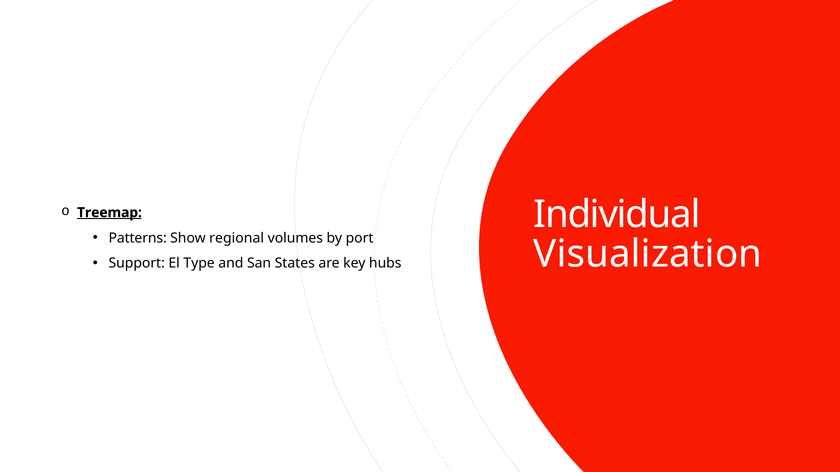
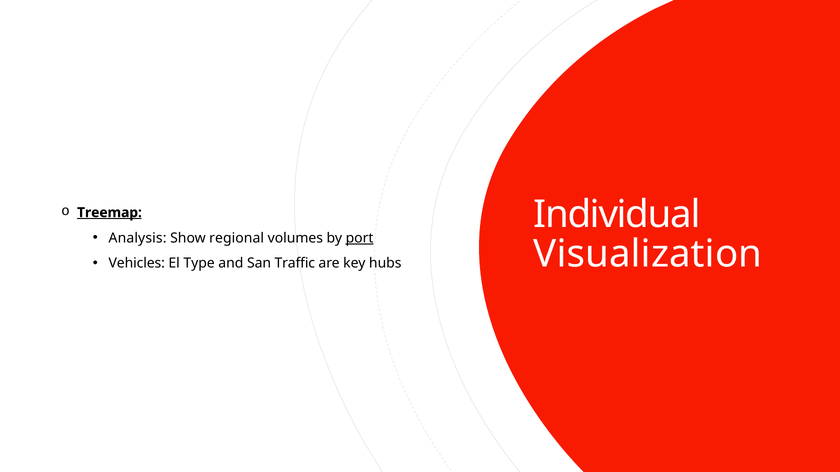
Patterns: Patterns -> Analysis
port underline: none -> present
Support: Support -> Vehicles
States: States -> Traffic
